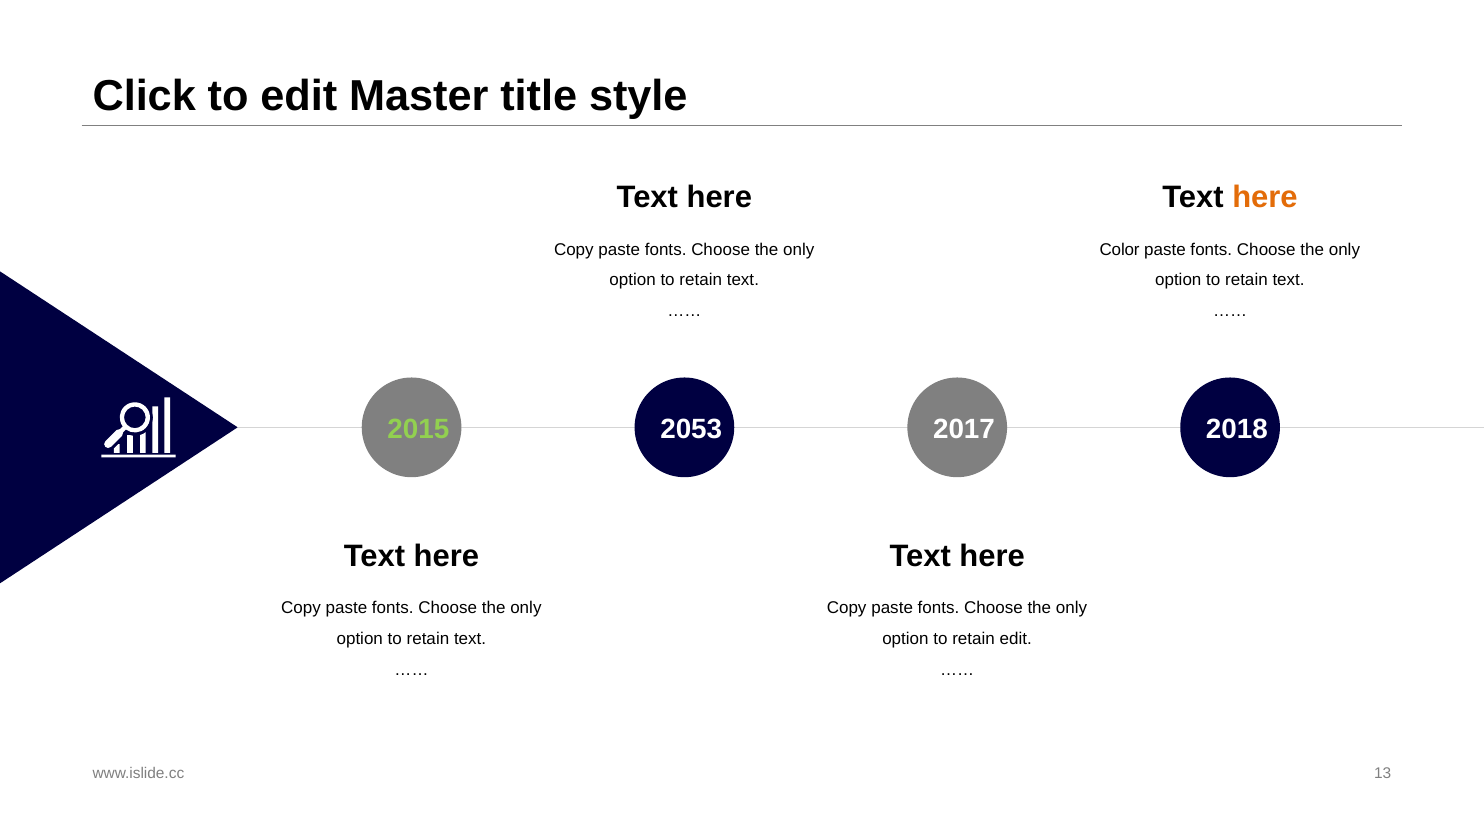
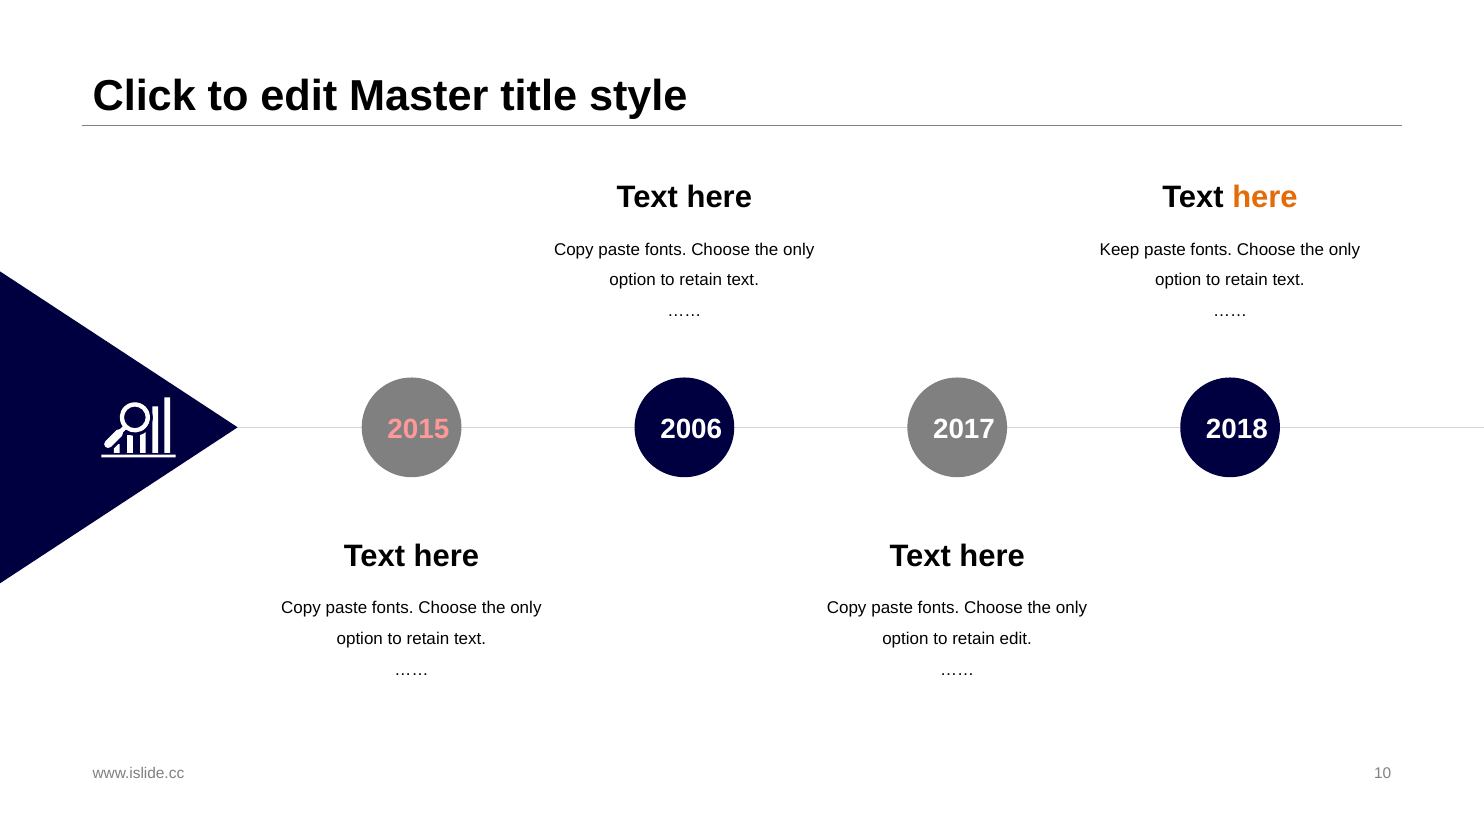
Color: Color -> Keep
2015 colour: light green -> pink
2053: 2053 -> 2006
13: 13 -> 10
